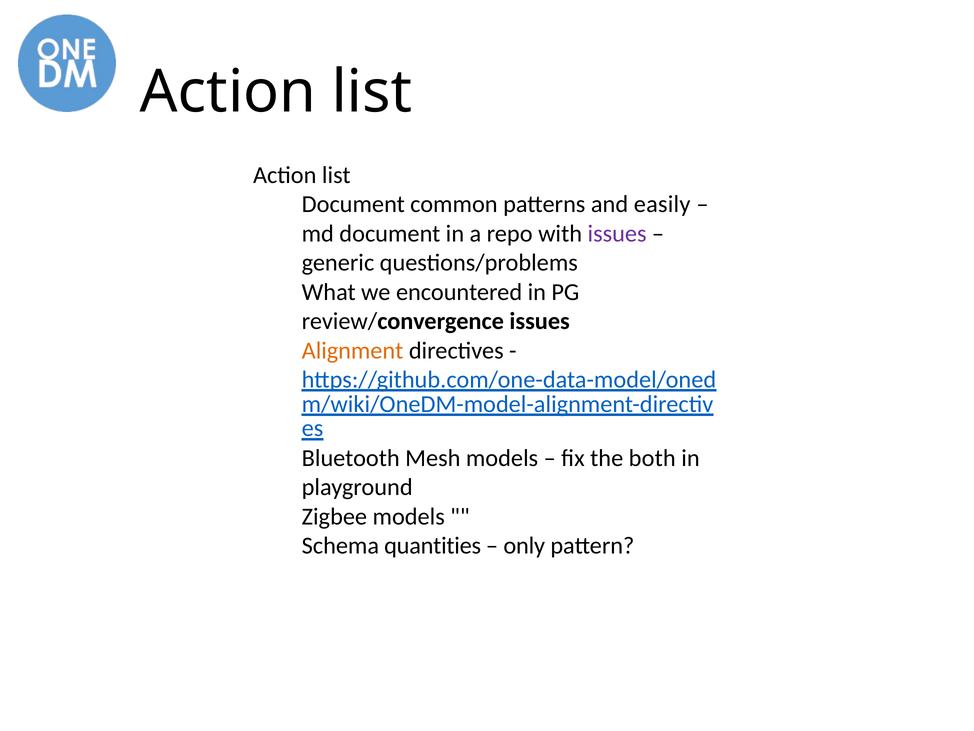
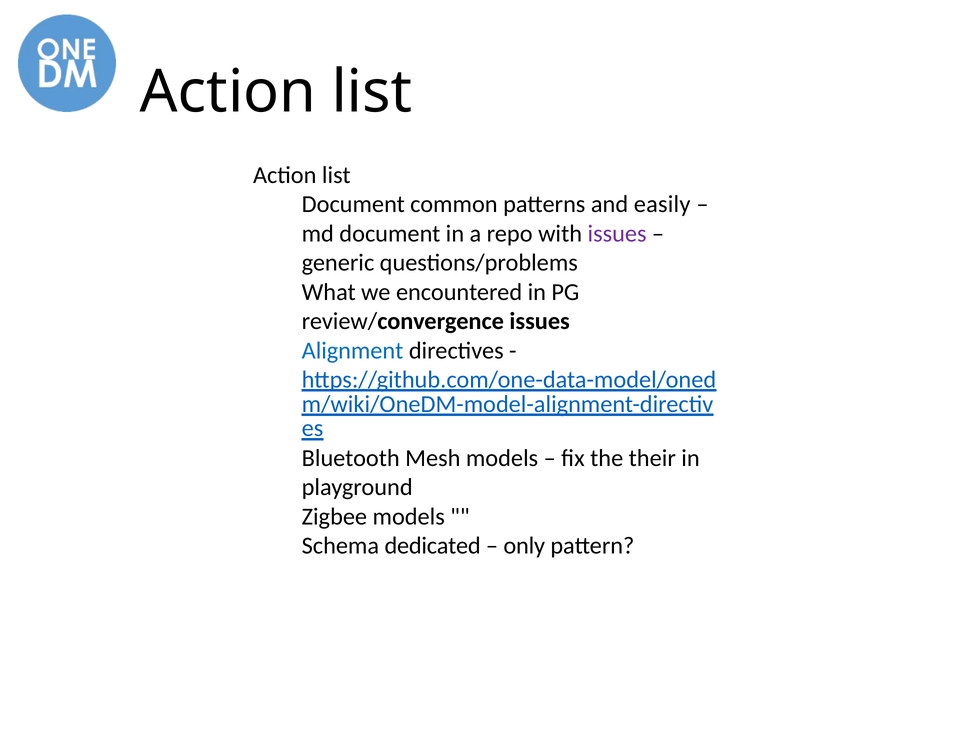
Alignment colour: orange -> blue
both: both -> their
quantities: quantities -> dedicated
